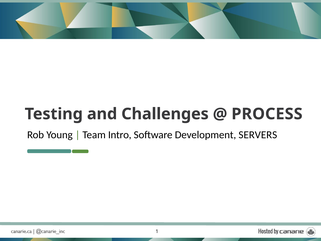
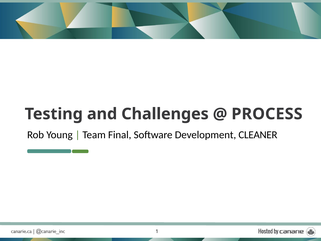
Intro: Intro -> Final
SERVERS: SERVERS -> CLEANER
